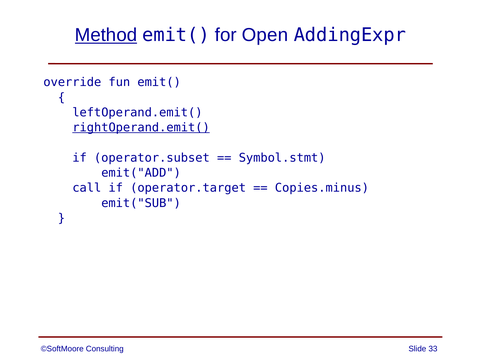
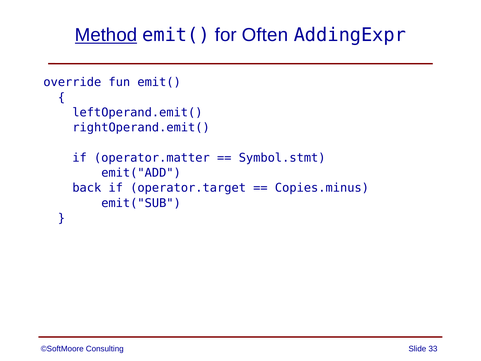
Open: Open -> Often
rightOperand.emit( underline: present -> none
operator.subset: operator.subset -> operator.matter
call: call -> back
